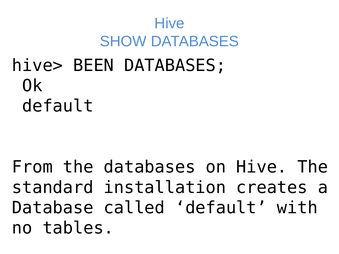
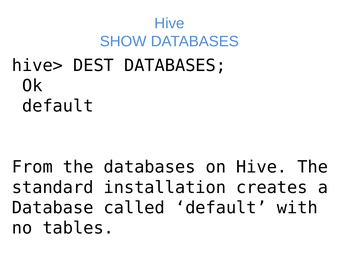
BEEN: BEEN -> DEST
